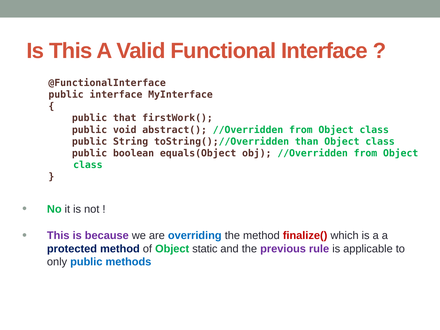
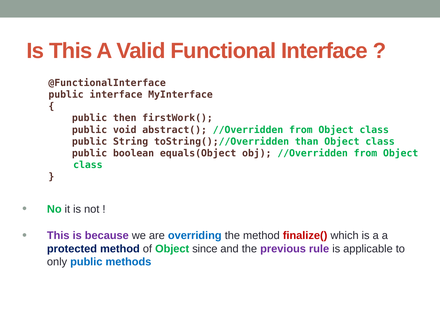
that: that -> then
static: static -> since
